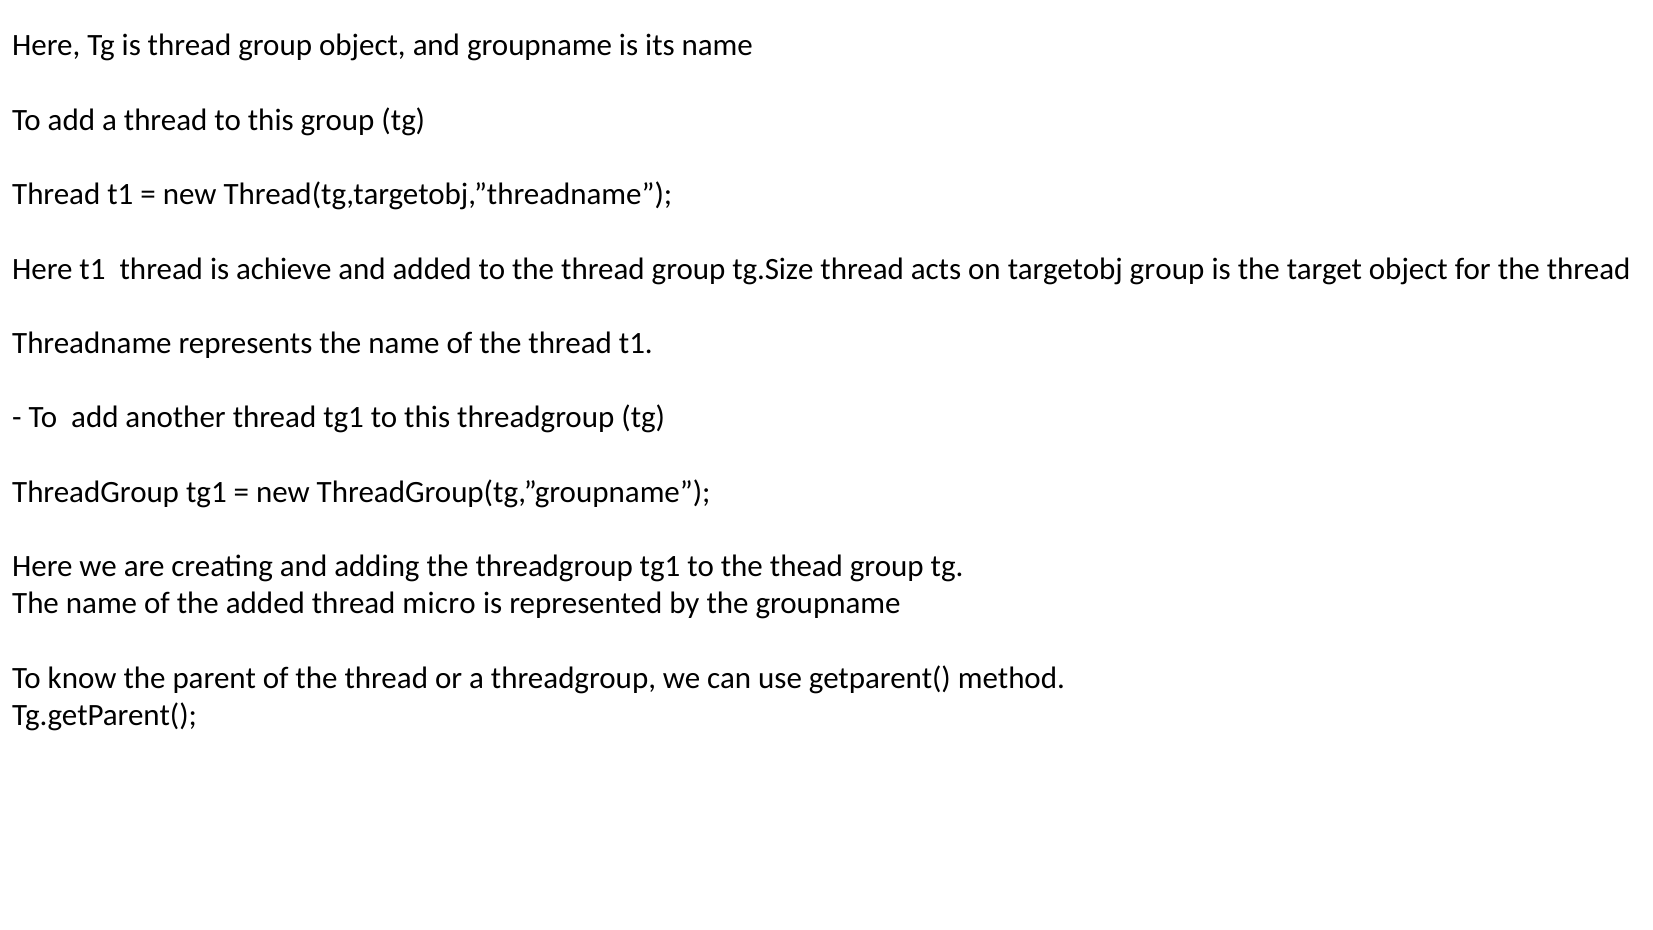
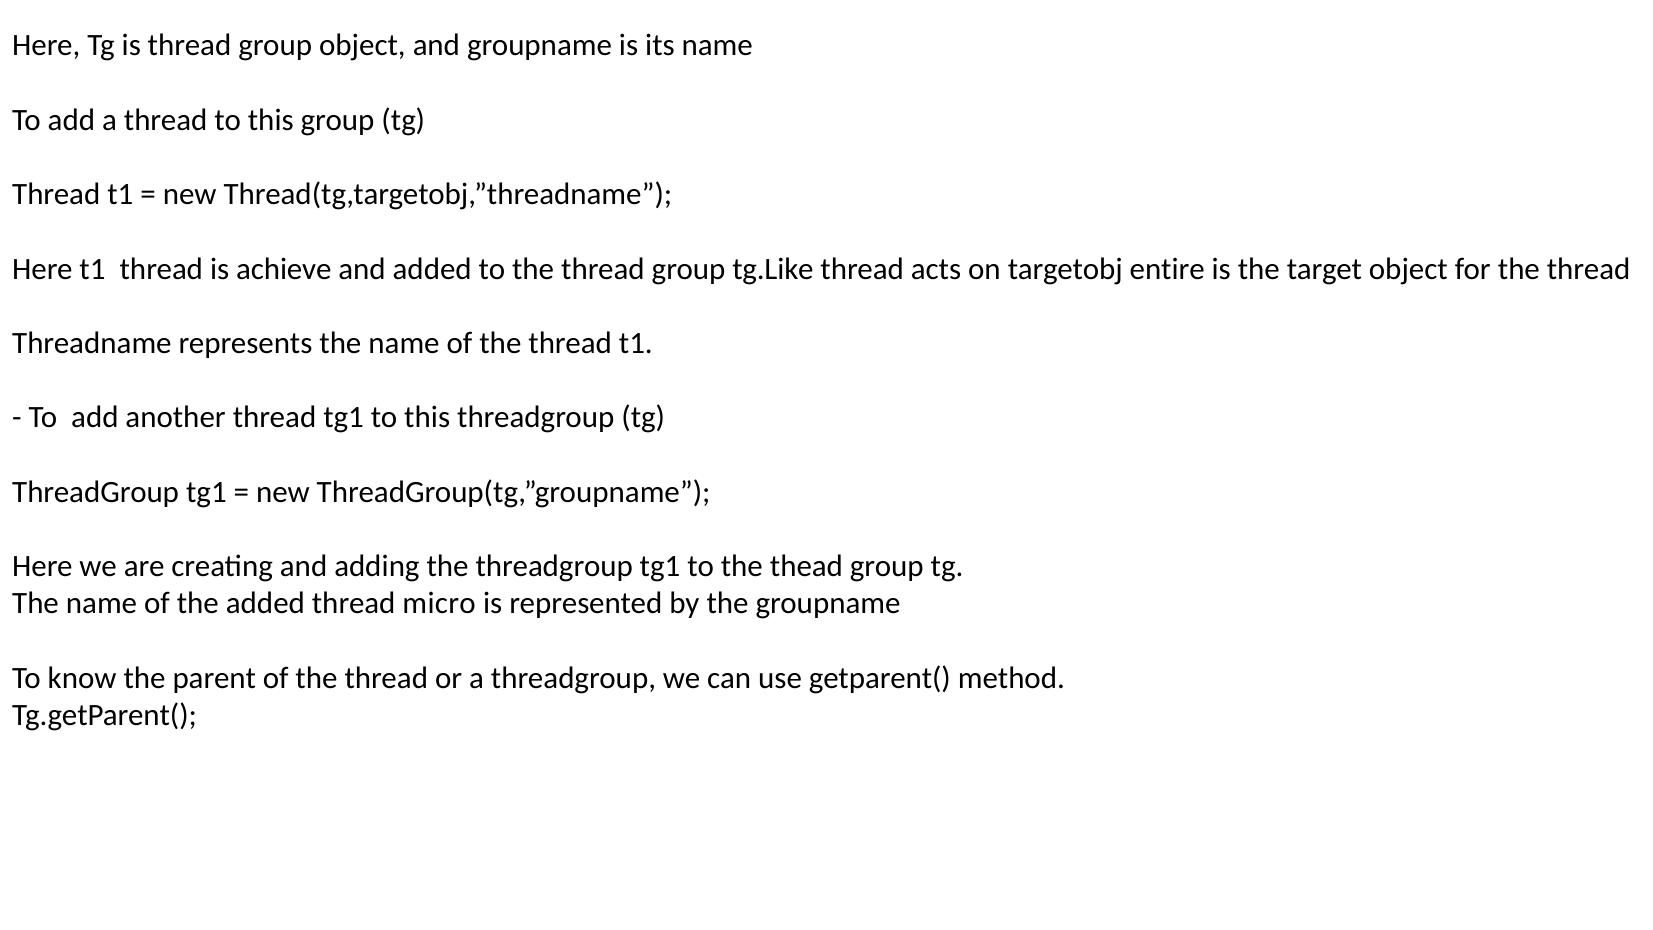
tg.Size: tg.Size -> tg.Like
targetobj group: group -> entire
